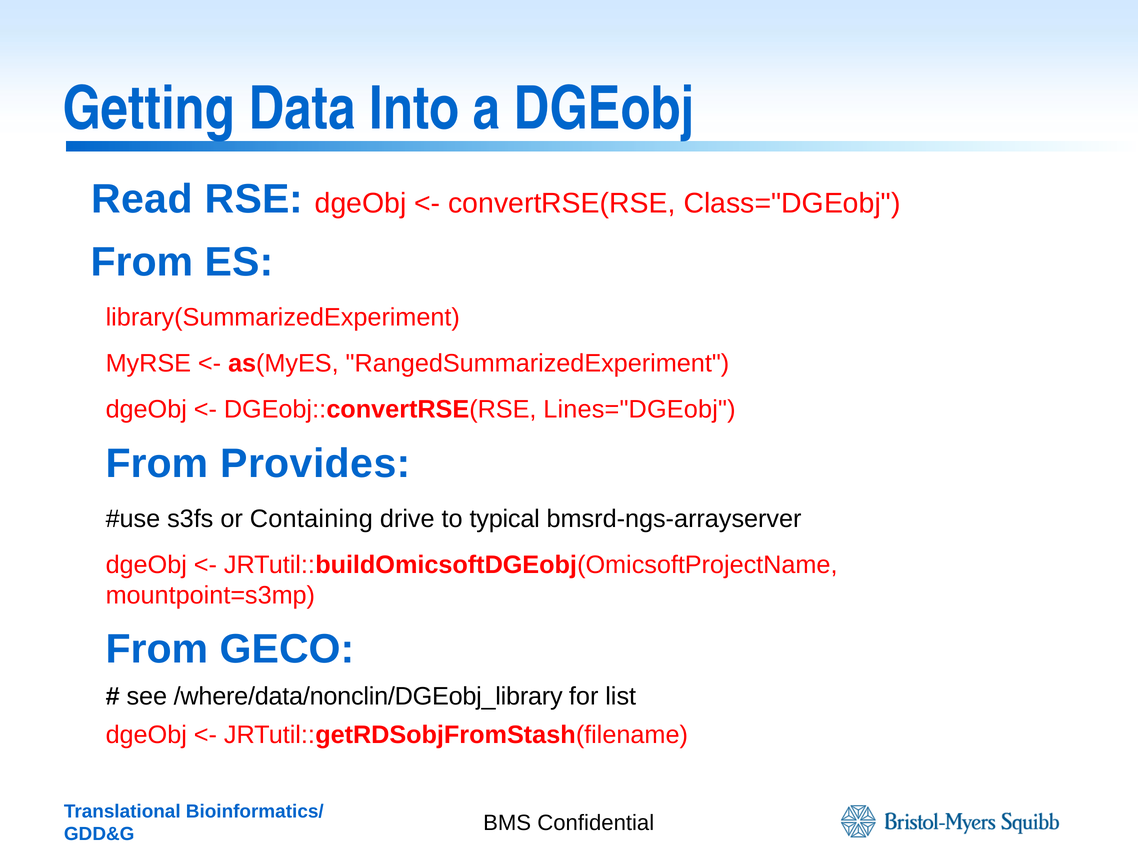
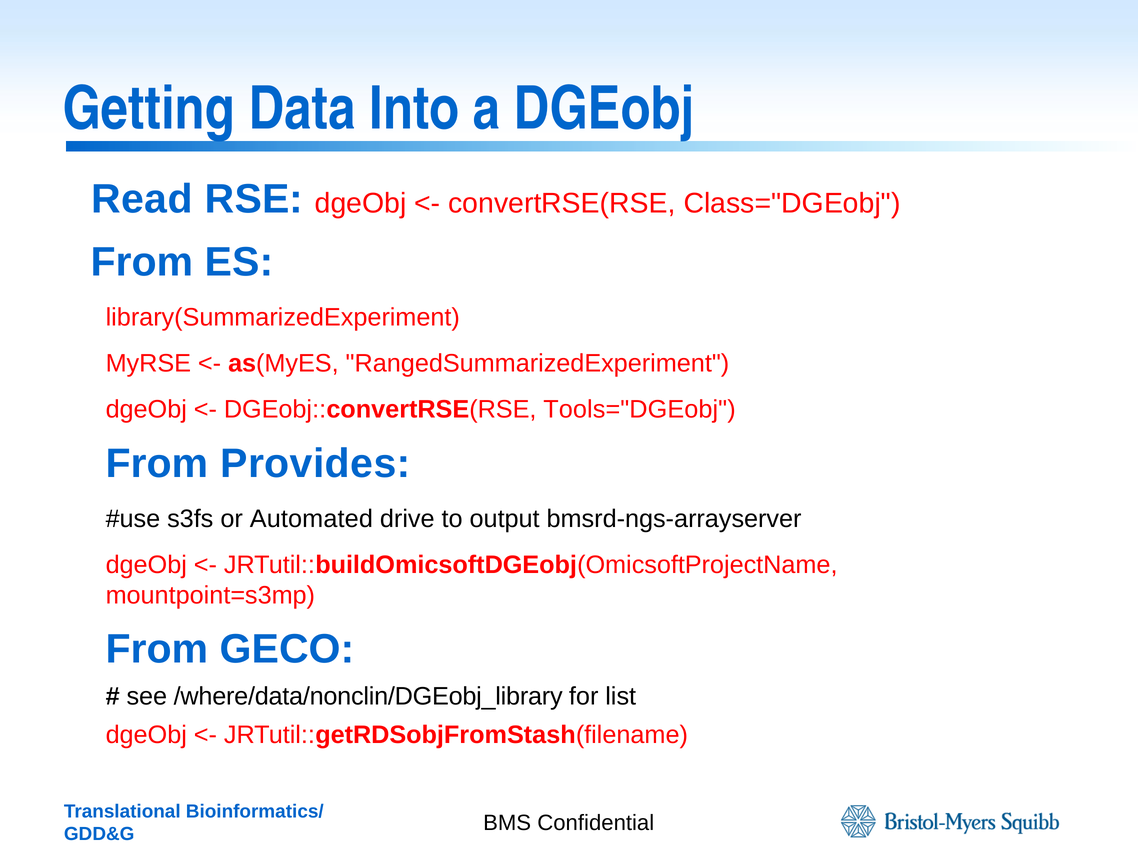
Lines="DGEobj: Lines="DGEobj -> Tools="DGEobj
Containing: Containing -> Automated
typical: typical -> output
